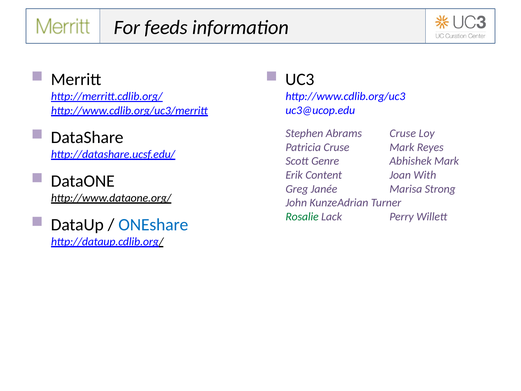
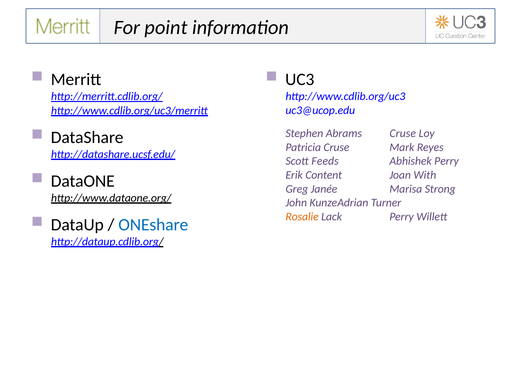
feeds: feeds -> point
Genre: Genre -> Feeds
Abhishek Mark: Mark -> Perry
Rosalie colour: green -> orange
